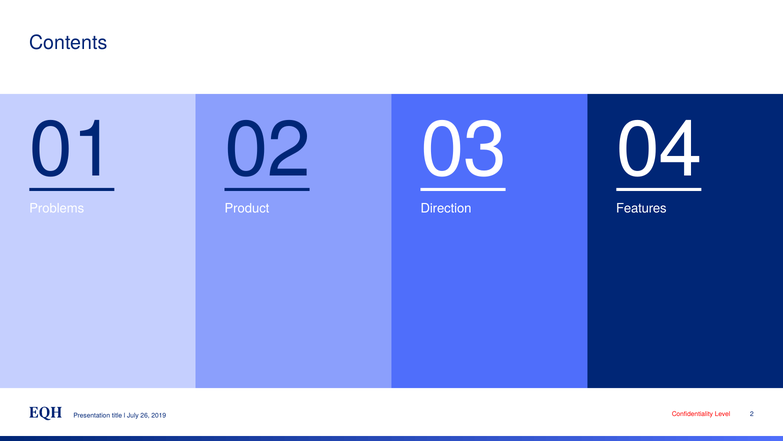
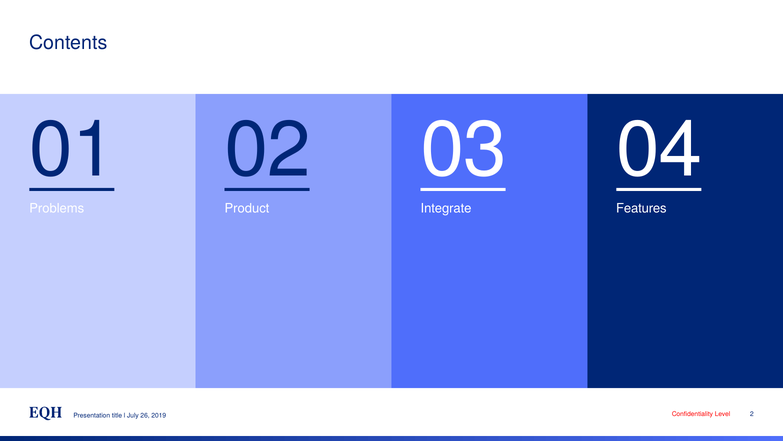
Direction: Direction -> Integrate
